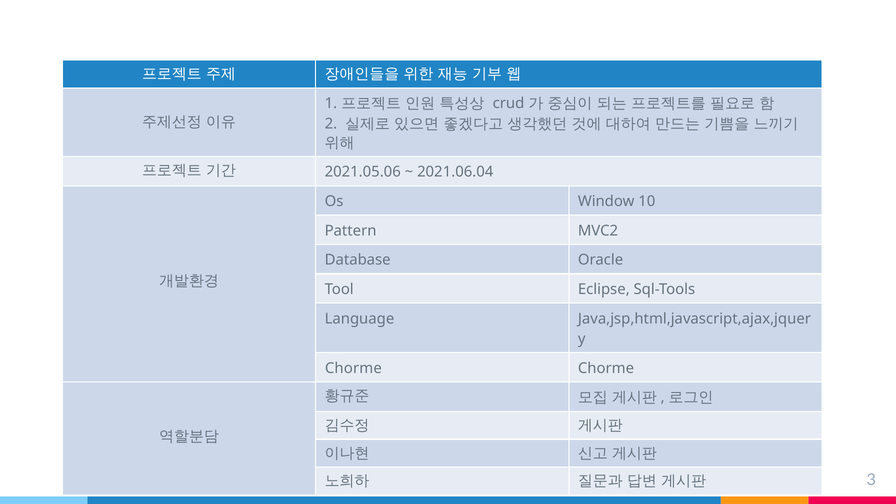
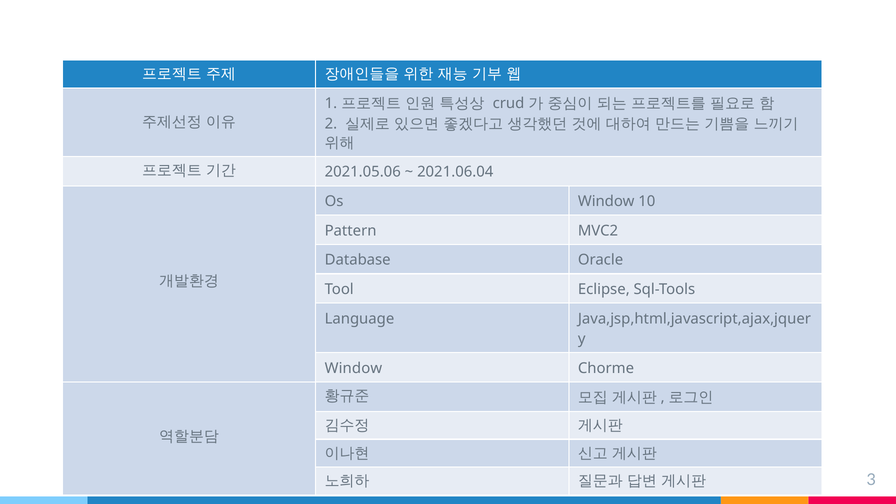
Chorme at (353, 368): Chorme -> Window
